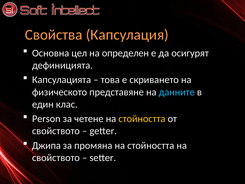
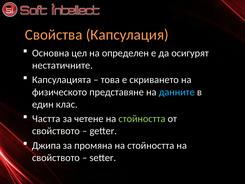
дефиницията: дефиницията -> нестатичните
Person: Person -> Частта
стойността at (142, 119) colour: yellow -> light green
